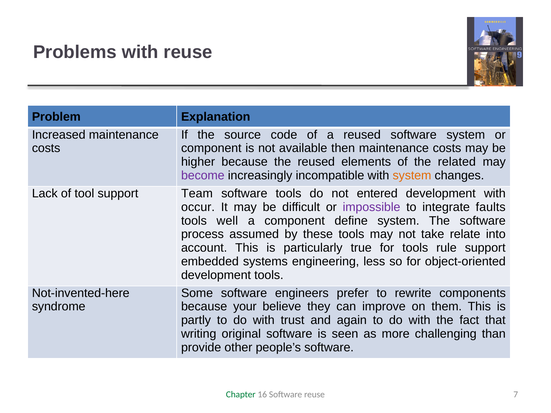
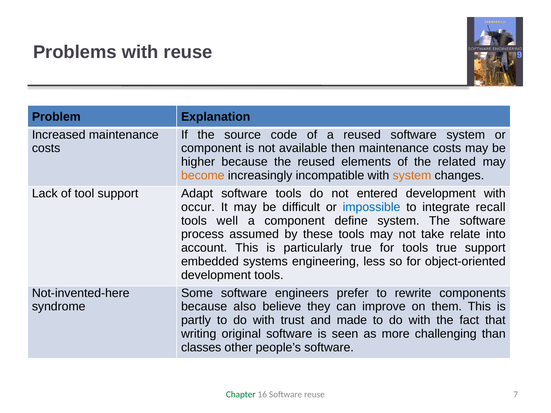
become colour: purple -> orange
Team: Team -> Adapt
impossible colour: purple -> blue
faults: faults -> recall
tools rule: rule -> true
your: your -> also
again: again -> made
provide: provide -> classes
